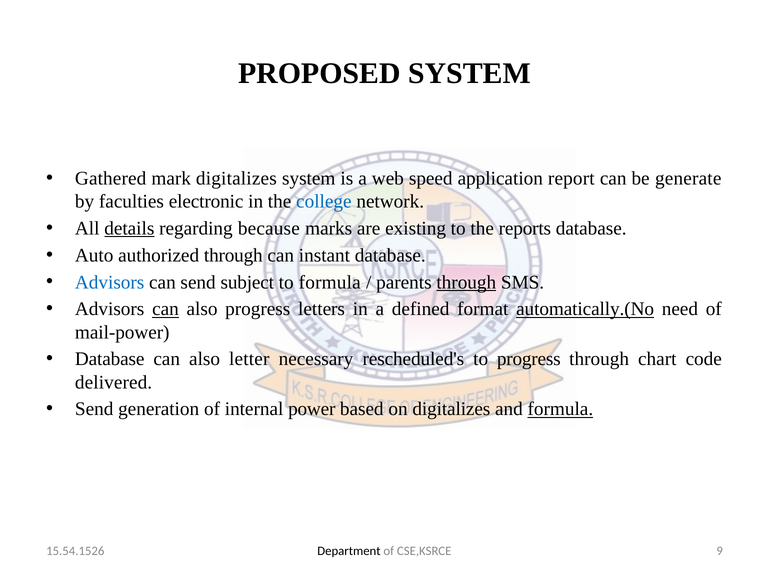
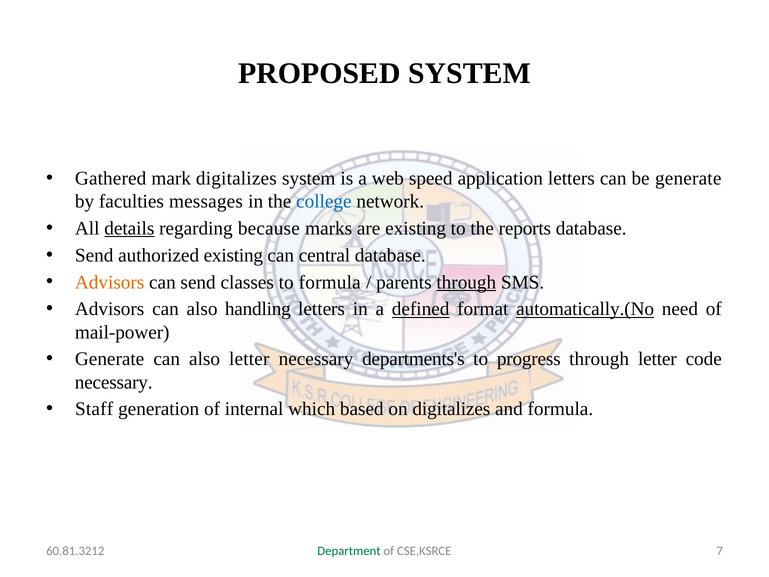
application report: report -> letters
electronic: electronic -> messages
Auto at (94, 255): Auto -> Send
authorized through: through -> existing
instant: instant -> central
Advisors at (110, 282) colour: blue -> orange
subject: subject -> classes
can at (165, 309) underline: present -> none
also progress: progress -> handling
defined underline: none -> present
Database at (110, 359): Database -> Generate
rescheduled's: rescheduled's -> departments's
through chart: chart -> letter
delivered at (114, 382): delivered -> necessary
Send at (94, 409): Send -> Staff
power: power -> which
formula at (560, 409) underline: present -> none
Department colour: black -> green
9: 9 -> 7
15.54.1526: 15.54.1526 -> 60.81.3212
